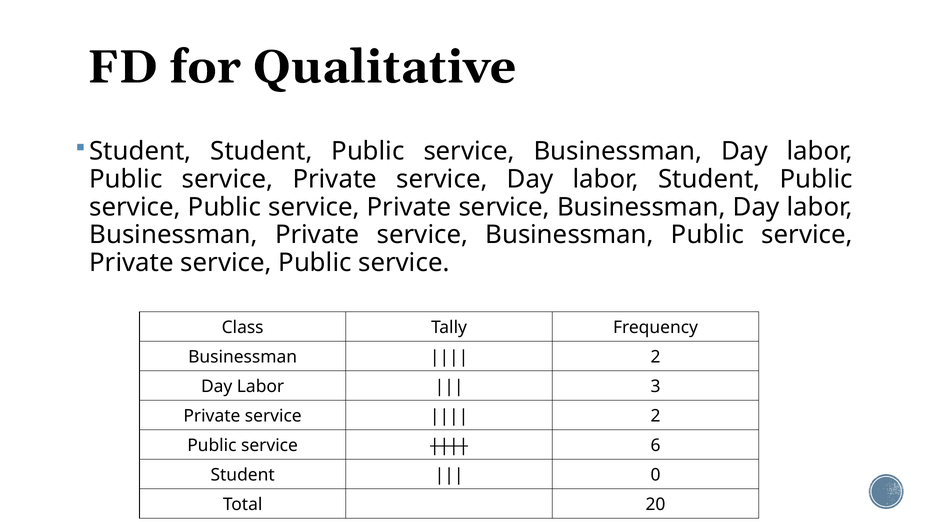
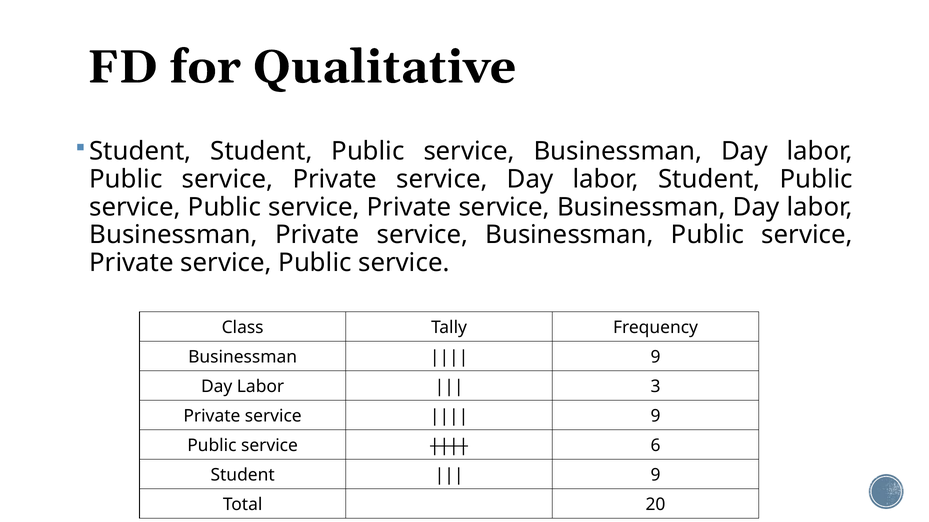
2 at (656, 357): 2 -> 9
2 at (656, 416): 2 -> 9
0 at (656, 475): 0 -> 9
